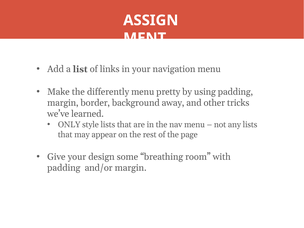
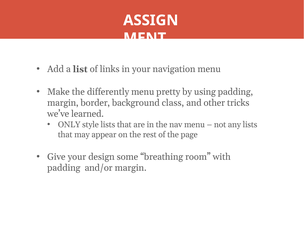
away: away -> class
